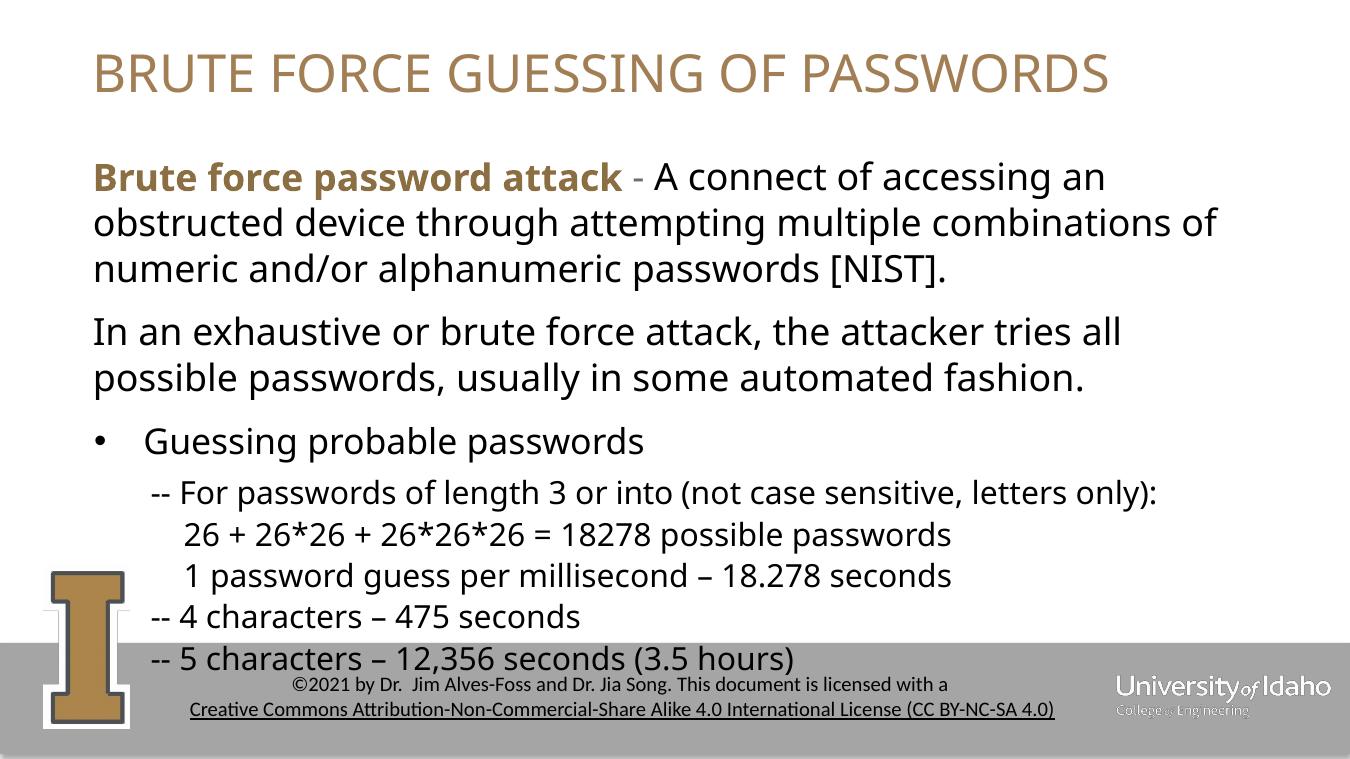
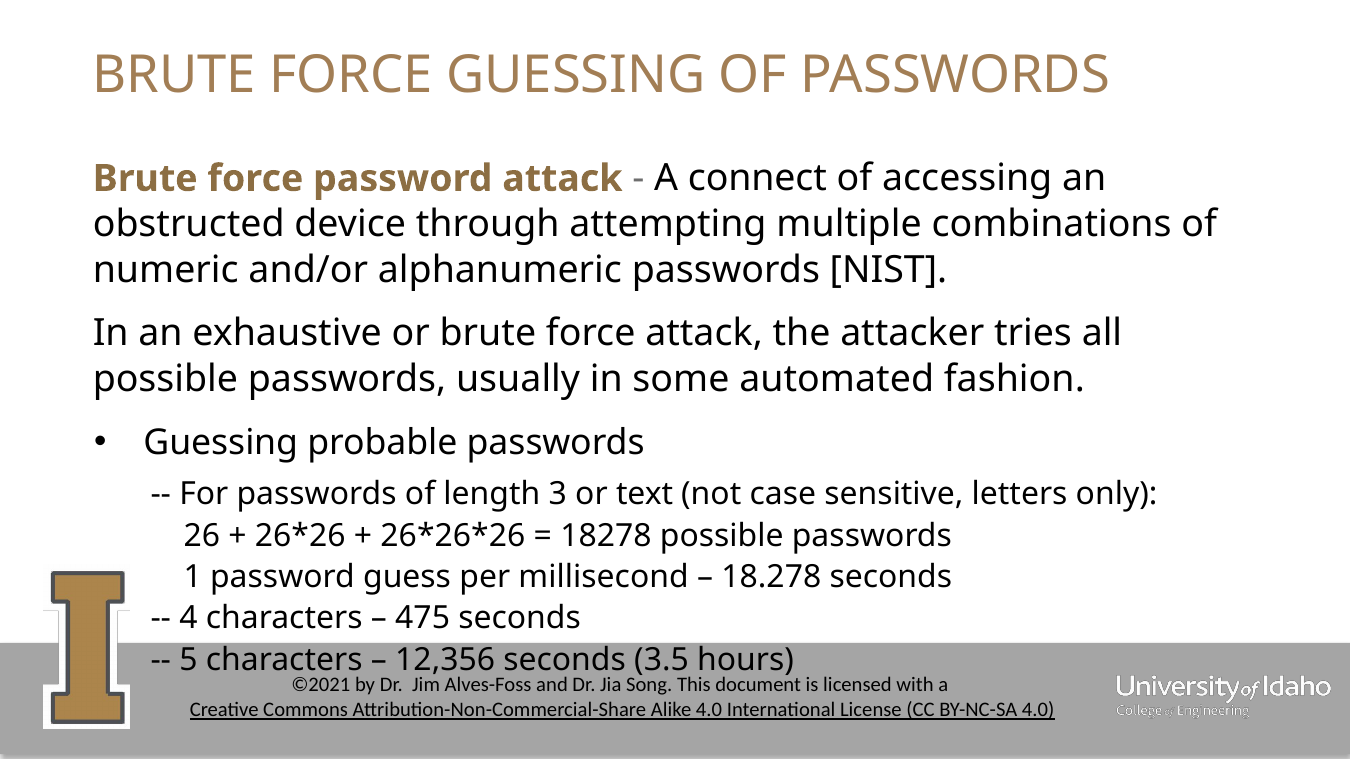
into: into -> text
